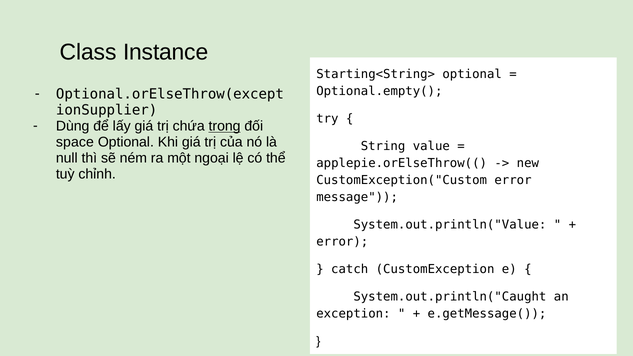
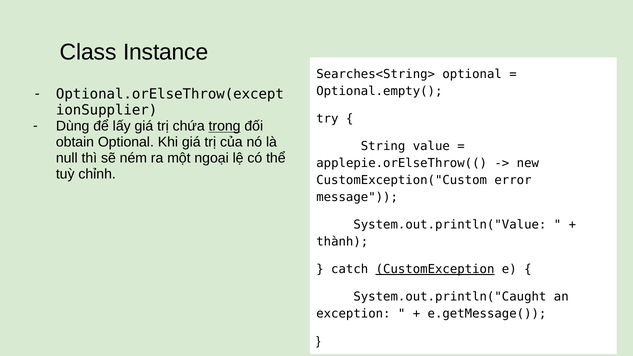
Starting<String>: Starting<String> -> Searches<String>
space: space -> obtain
error at (342, 242): error -> thành
CustomException underline: none -> present
